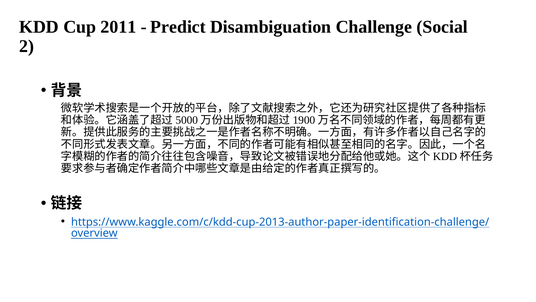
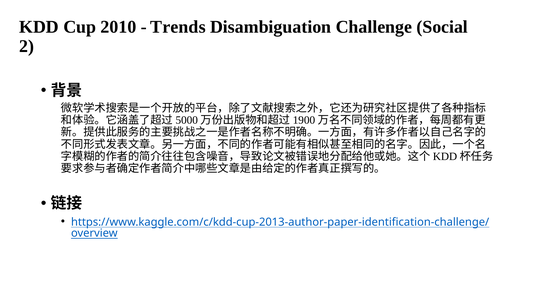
2011: 2011 -> 2010
Predict: Predict -> Trends
